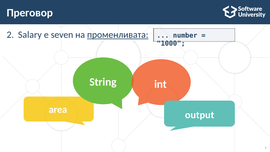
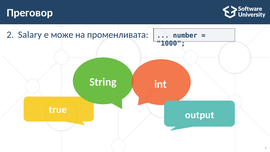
seven: seven -> може
променливата underline: present -> none
area: area -> true
